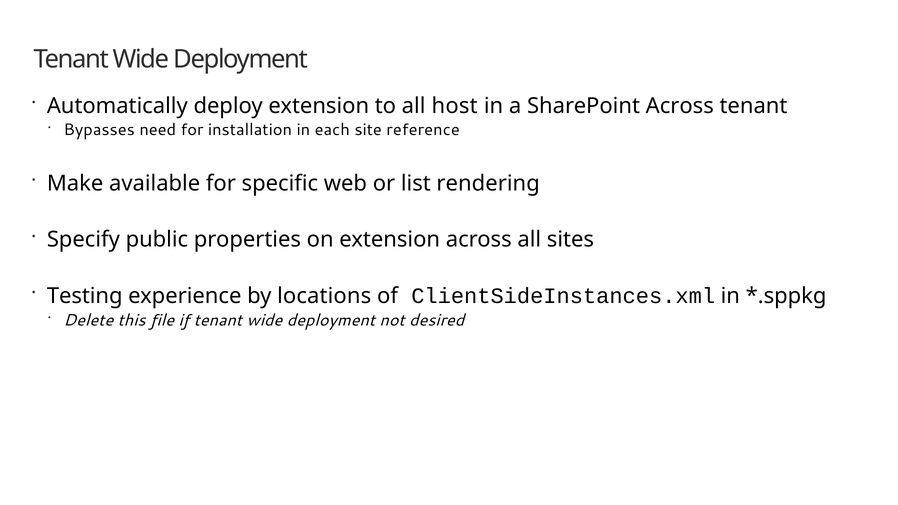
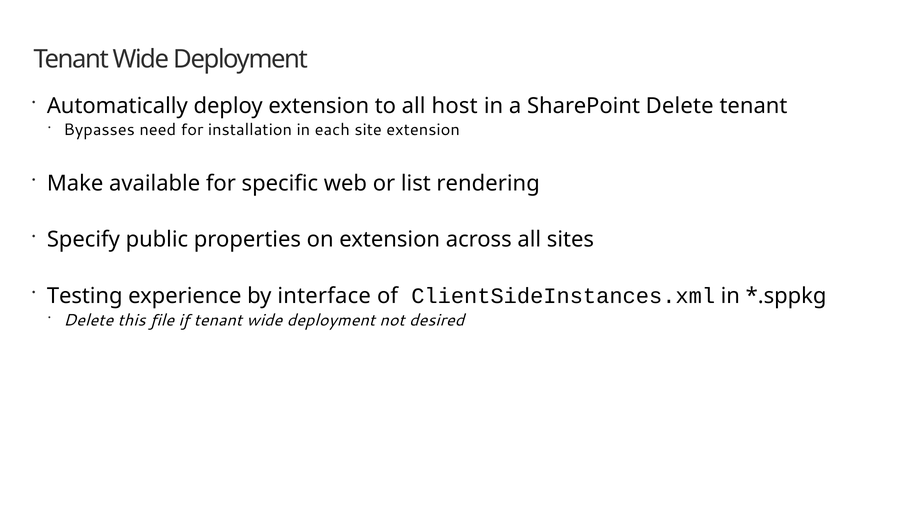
SharePoint Across: Across -> Delete
site reference: reference -> extension
locations: locations -> interface
